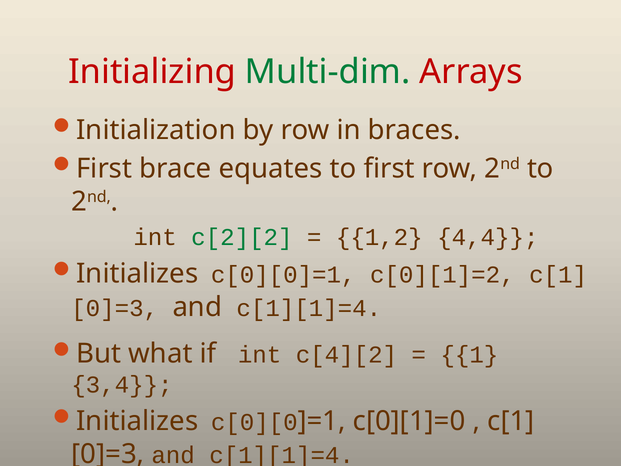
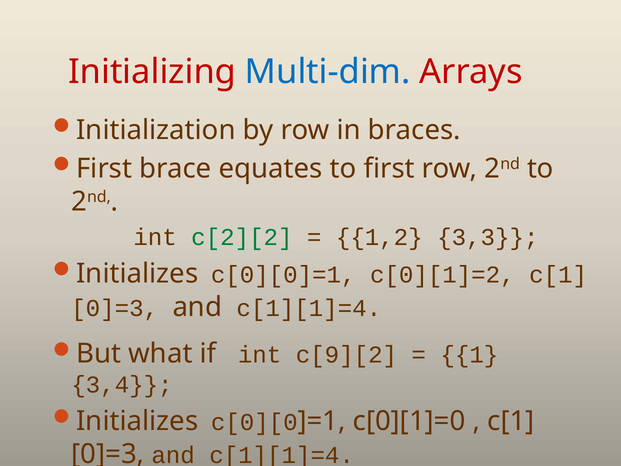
Multi-dim colour: green -> blue
4,4: 4,4 -> 3,3
c[4][2: c[4][2 -> c[9][2
